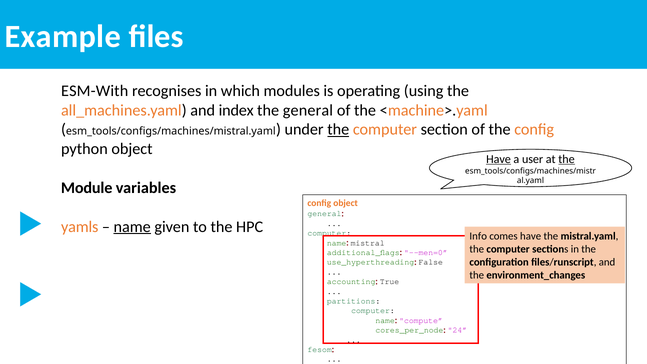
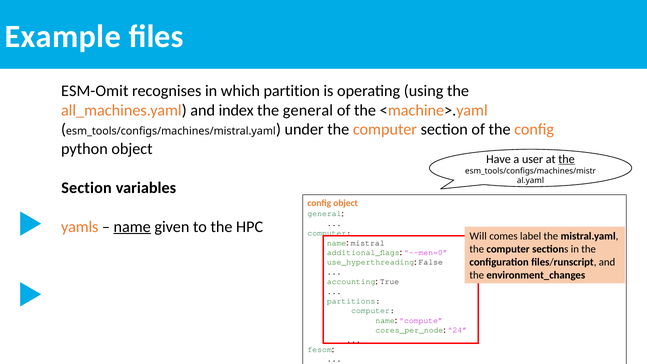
ESM-With: ESM-With -> ESM-Omit
modules: modules -> partition
the at (338, 130) underline: present -> none
Have at (499, 159) underline: present -> none
Module at (87, 188): Module -> Section
Info: Info -> Will
comes have: have -> label
